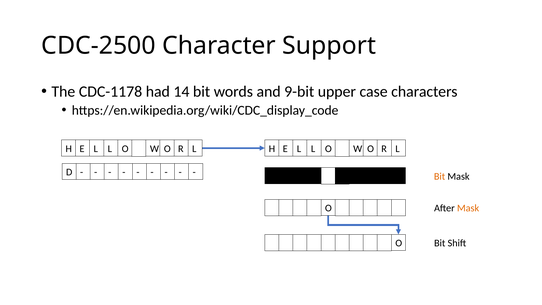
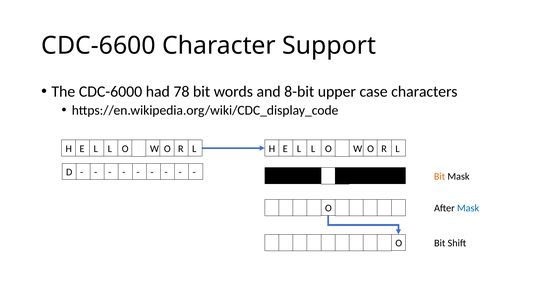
CDC-2500: CDC-2500 -> CDC-6600
CDC-1178: CDC-1178 -> CDC-6000
14: 14 -> 78
9-bit: 9-bit -> 8-bit
Mask at (468, 208) colour: orange -> blue
